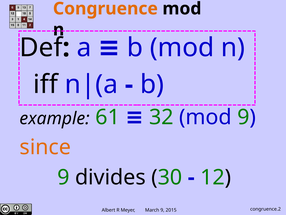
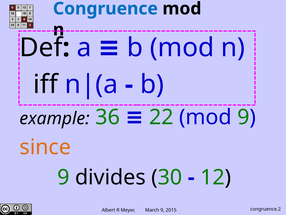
Congruence colour: orange -> blue
61: 61 -> 36
32: 32 -> 22
